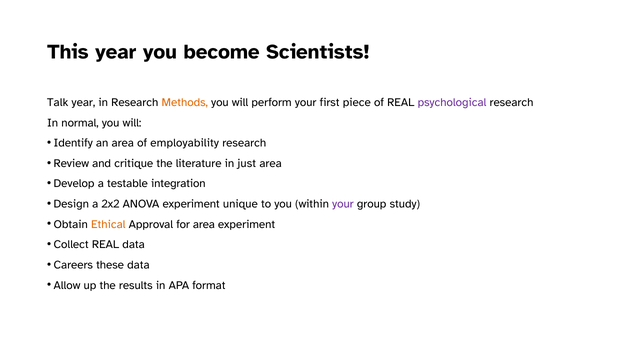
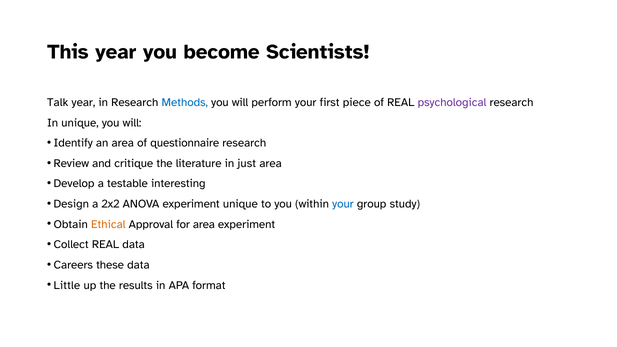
Methods colour: orange -> blue
In normal: normal -> unique
employability: employability -> questionnaire
integration: integration -> interesting
your at (343, 204) colour: purple -> blue
Allow: Allow -> Little
